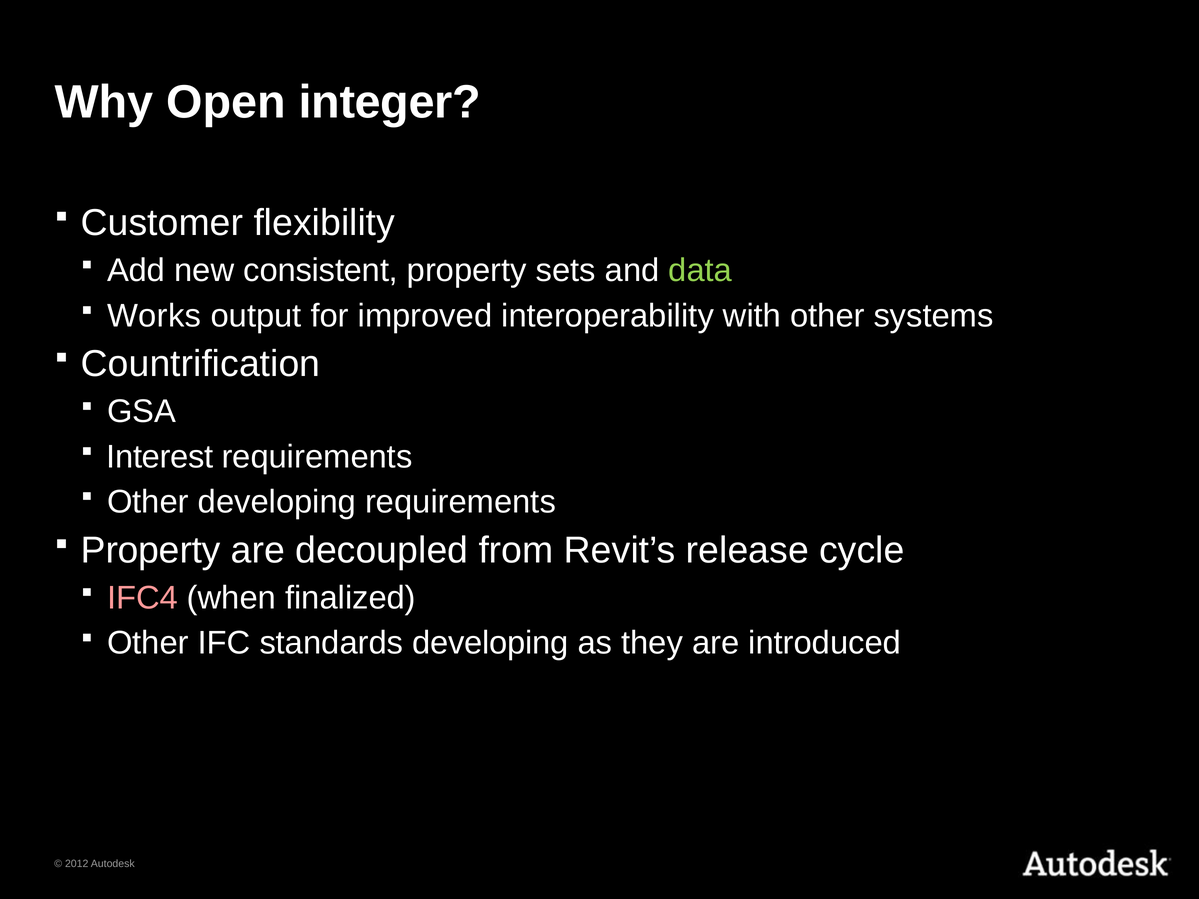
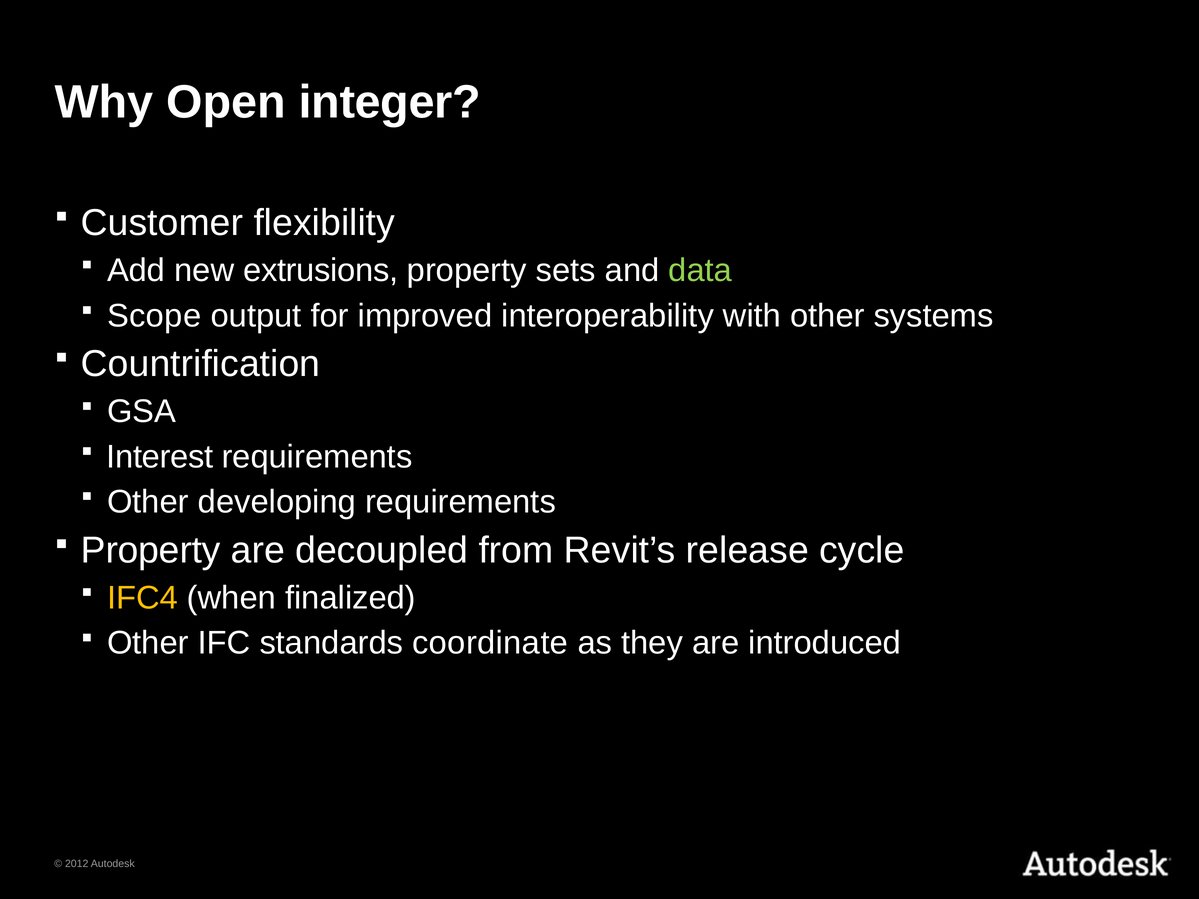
consistent: consistent -> extrusions
Works: Works -> Scope
IFC4 colour: pink -> yellow
standards developing: developing -> coordinate
